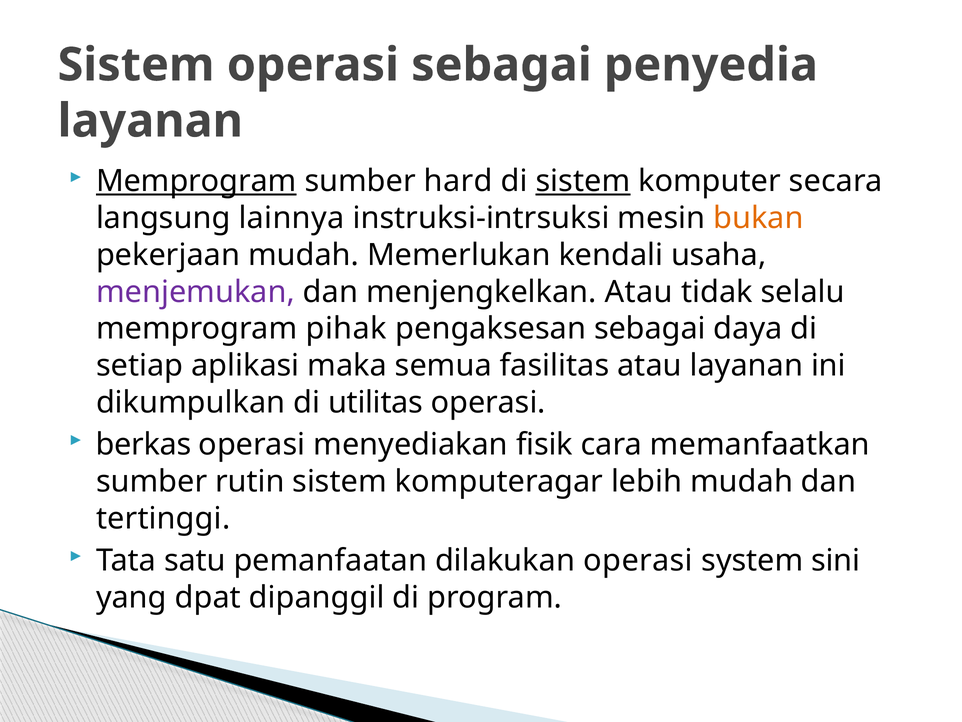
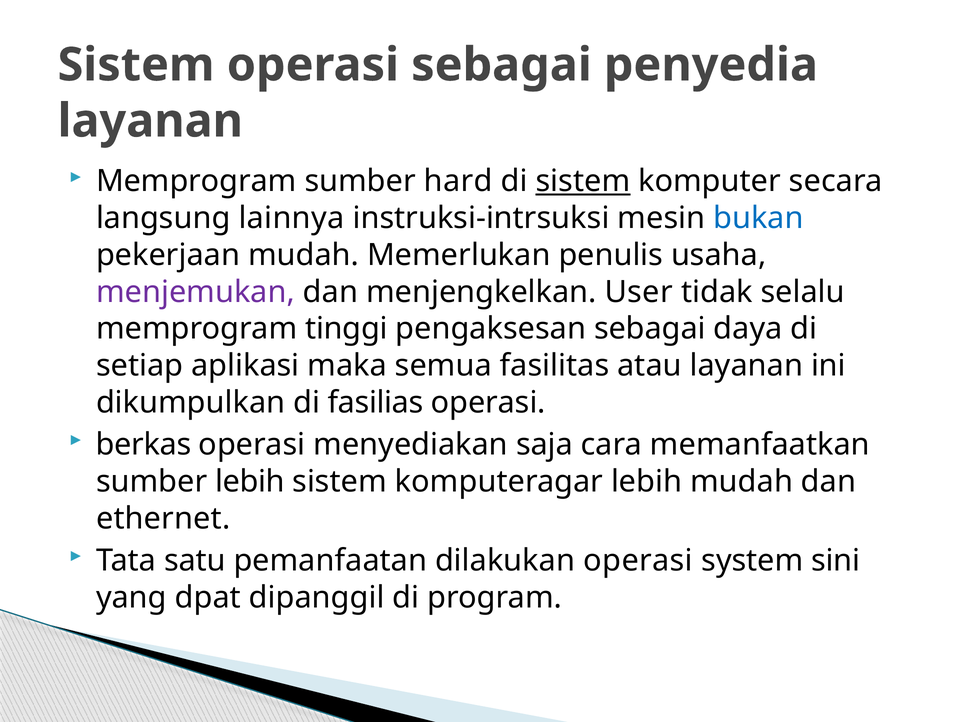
Memprogram at (196, 181) underline: present -> none
bukan colour: orange -> blue
kendali: kendali -> penulis
menjengkelkan Atau: Atau -> User
pihak: pihak -> tinggi
utilitas: utilitas -> fasilias
fisik: fisik -> saja
sumber rutin: rutin -> lebih
tertinggi: tertinggi -> ethernet
